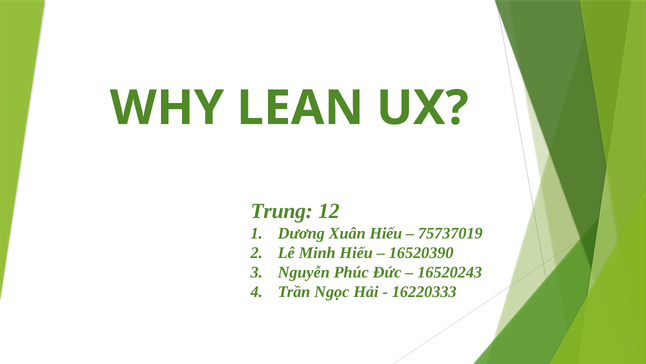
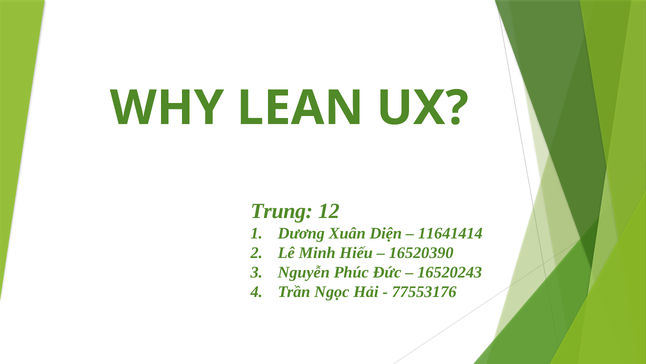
Xuân Hiếu: Hiếu -> Diện
75737019: 75737019 -> 11641414
16220333: 16220333 -> 77553176
